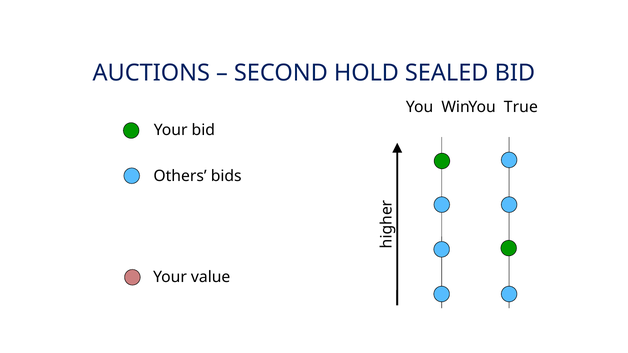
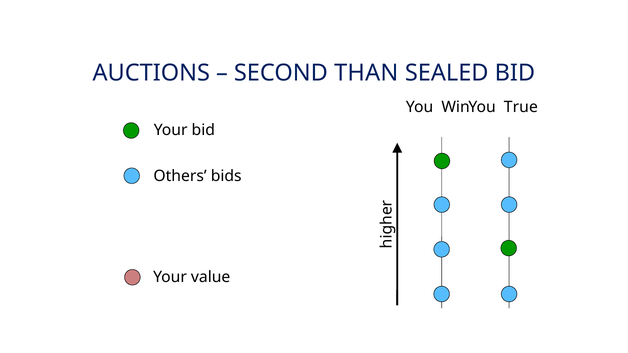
HOLD: HOLD -> THAN
